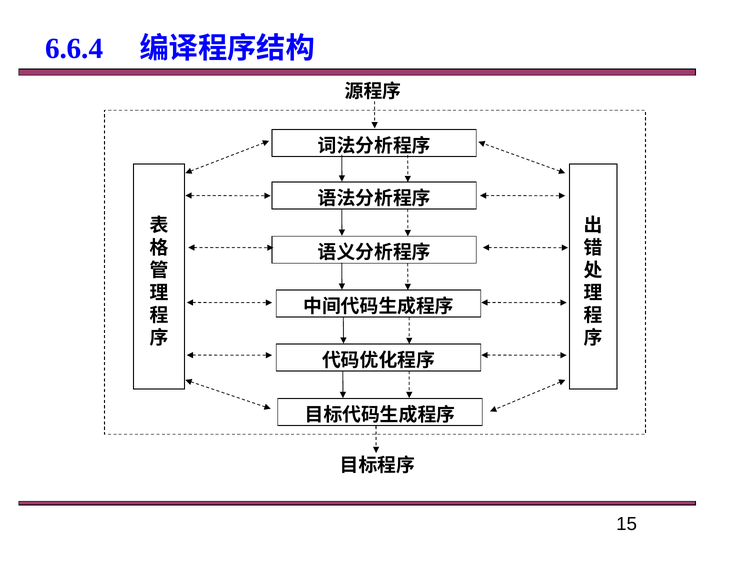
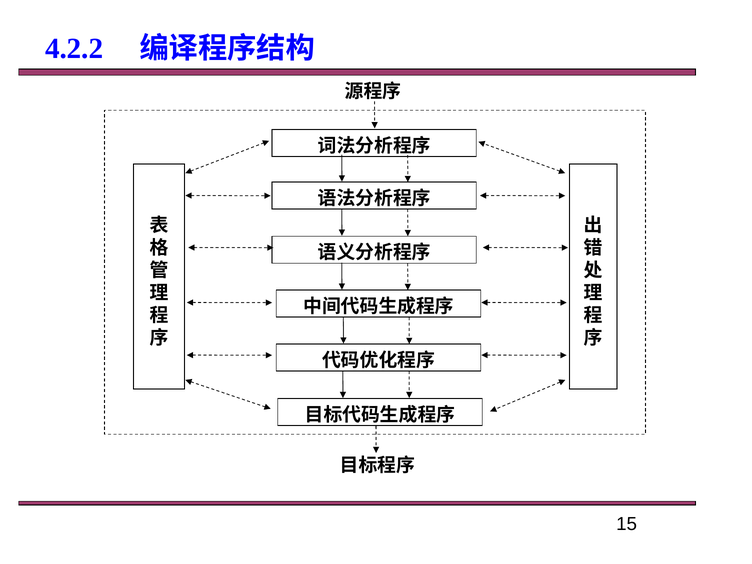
6.6.4: 6.6.4 -> 4.2.2
